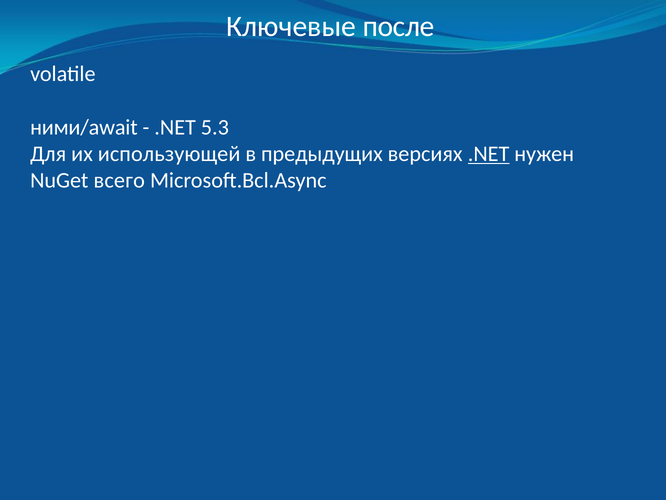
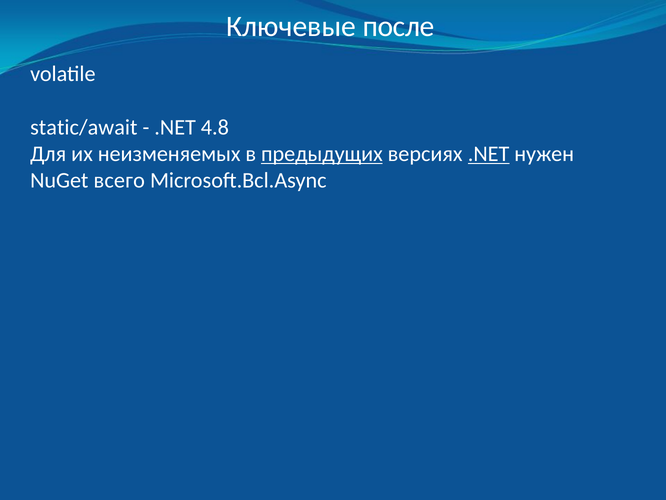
ними/await: ними/await -> static/await
5.3: 5.3 -> 4.8
использующей: использующей -> неизменяемых
предыдущих underline: none -> present
